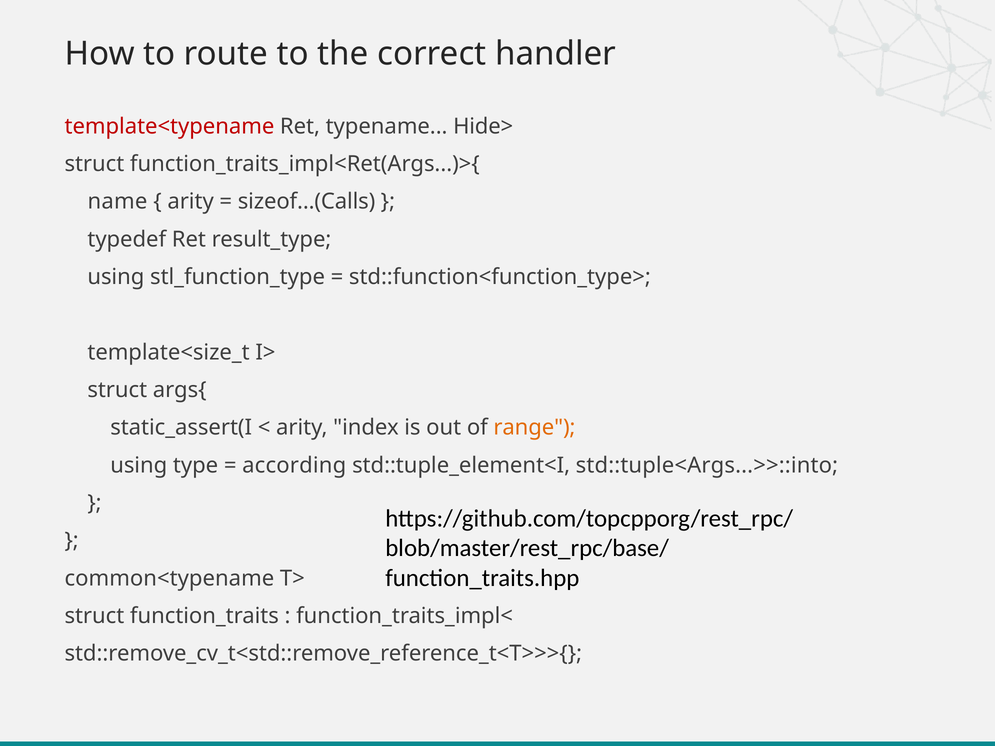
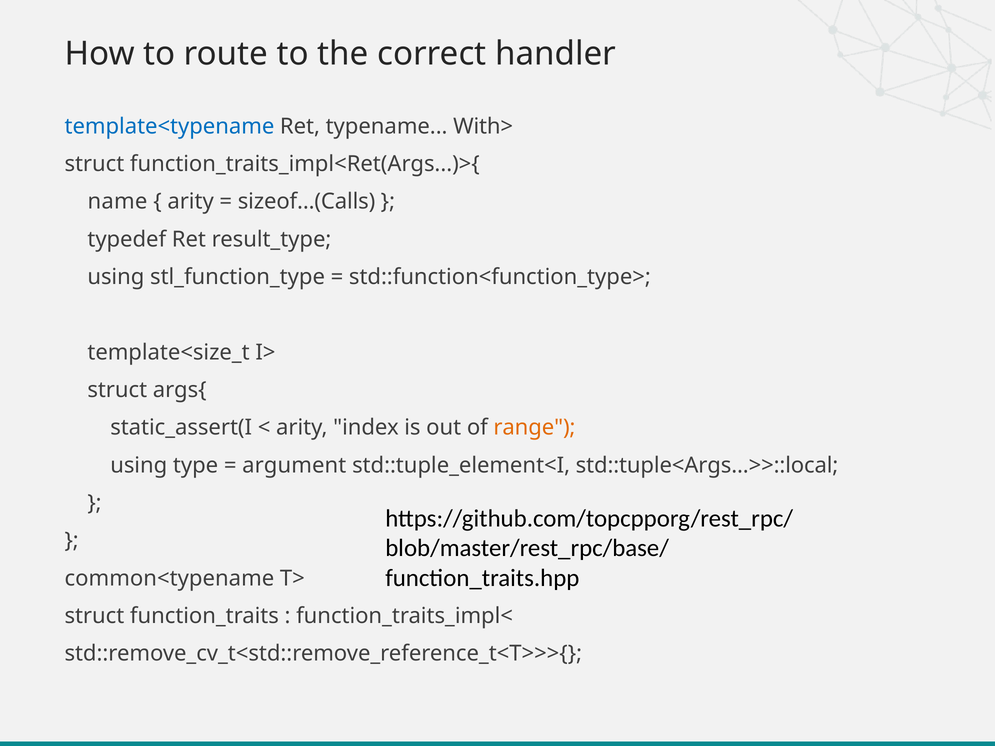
template<typename colour: red -> blue
Hide>: Hide> -> With>
according: according -> argument
std::tuple<Args...>>::into: std::tuple<Args...>>::into -> std::tuple<Args...>>::local
